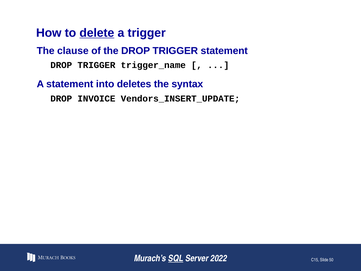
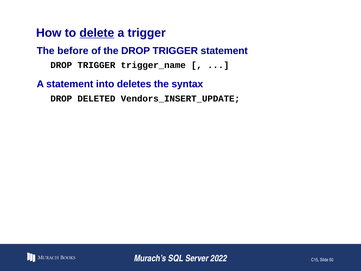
clause: clause -> before
INVOICE: INVOICE -> DELETED
SQL underline: present -> none
